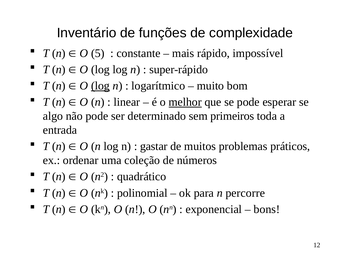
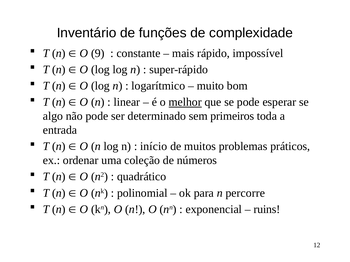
5: 5 -> 9
log at (100, 86) underline: present -> none
gastar: gastar -> início
bons: bons -> ruins
